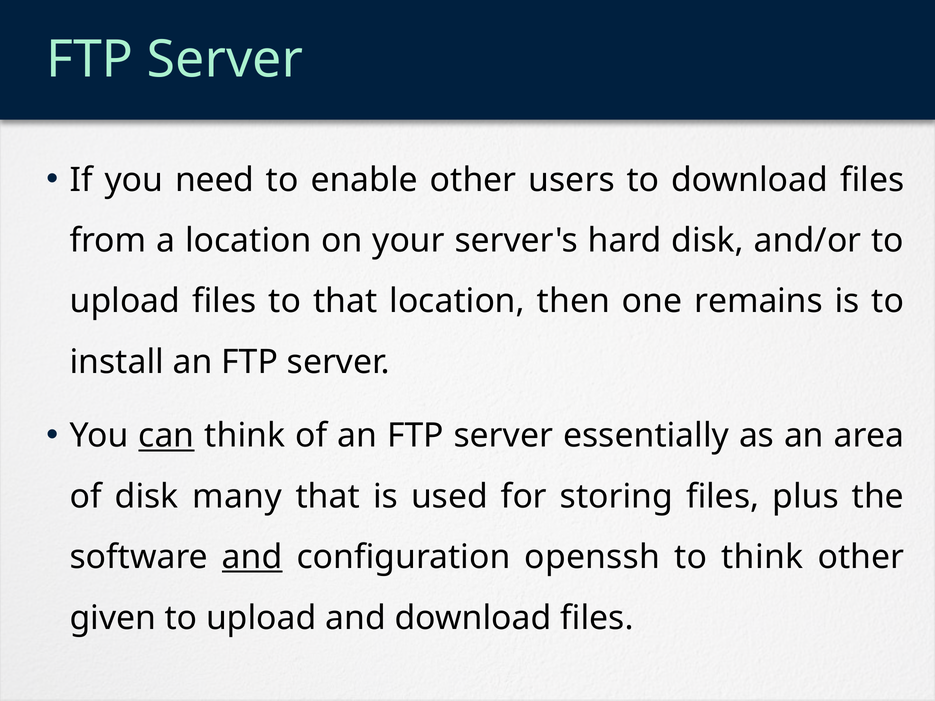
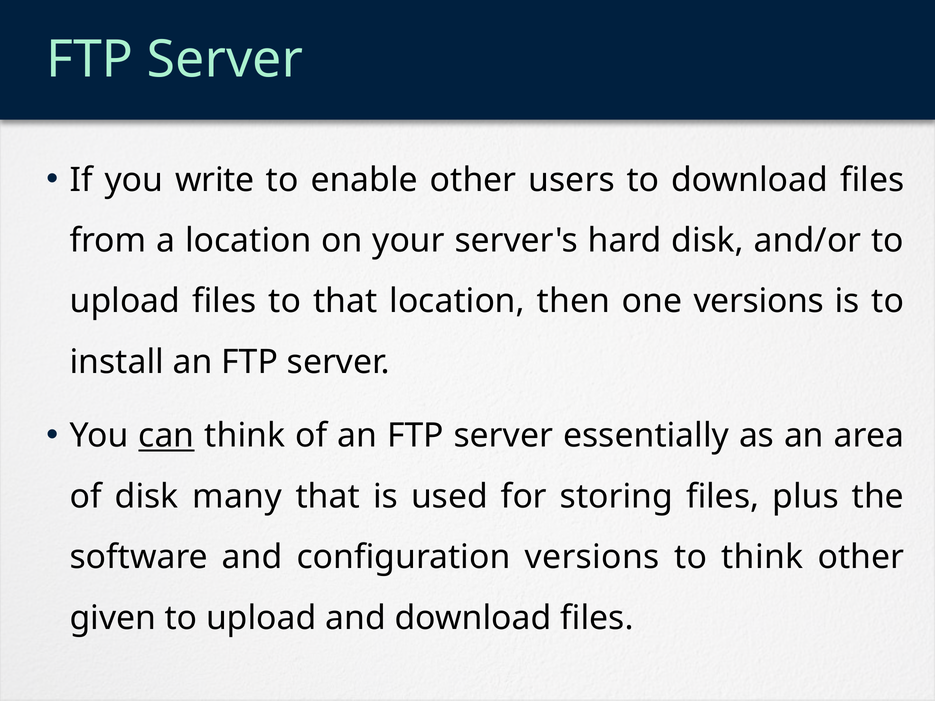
need: need -> write
one remains: remains -> versions
and at (252, 557) underline: present -> none
configuration openssh: openssh -> versions
